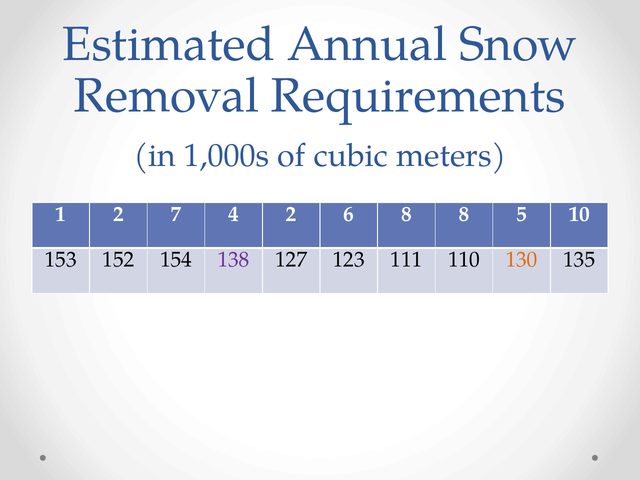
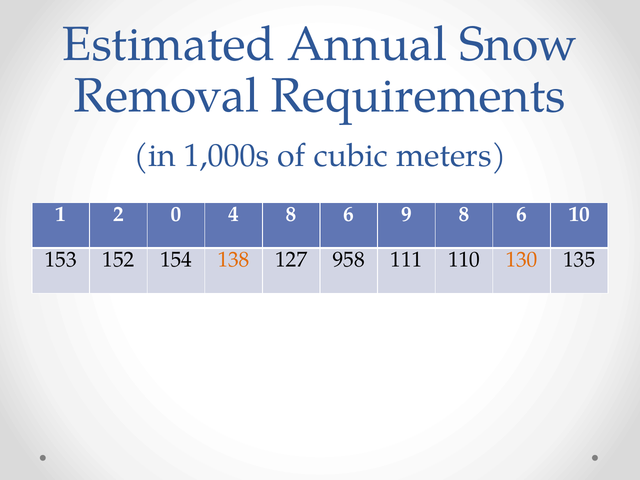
7: 7 -> 0
4 2: 2 -> 8
6 8: 8 -> 9
5 at (522, 214): 5 -> 6
138 colour: purple -> orange
123: 123 -> 958
